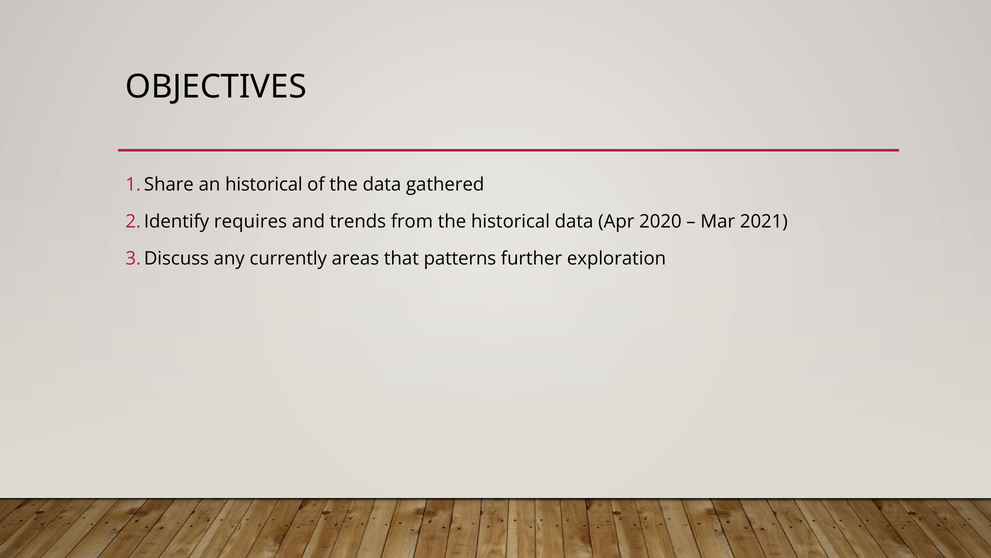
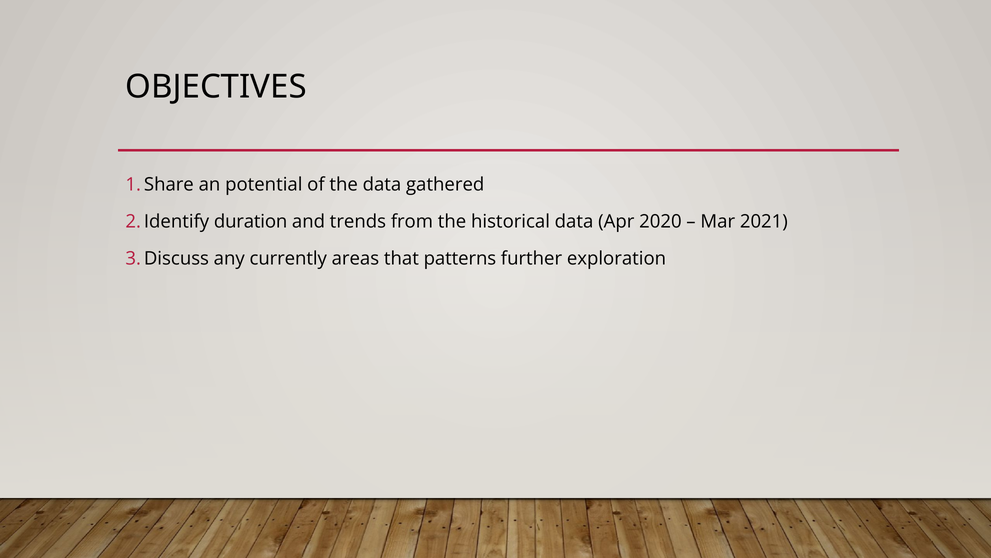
an historical: historical -> potential
requires: requires -> duration
